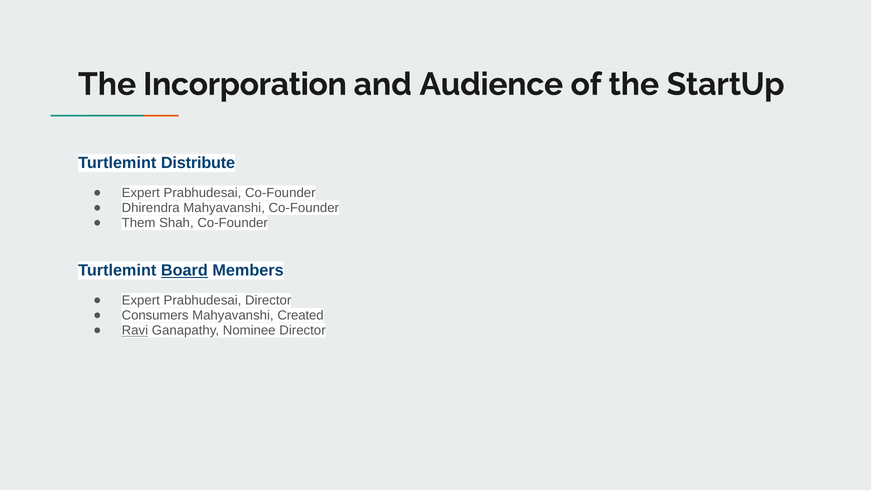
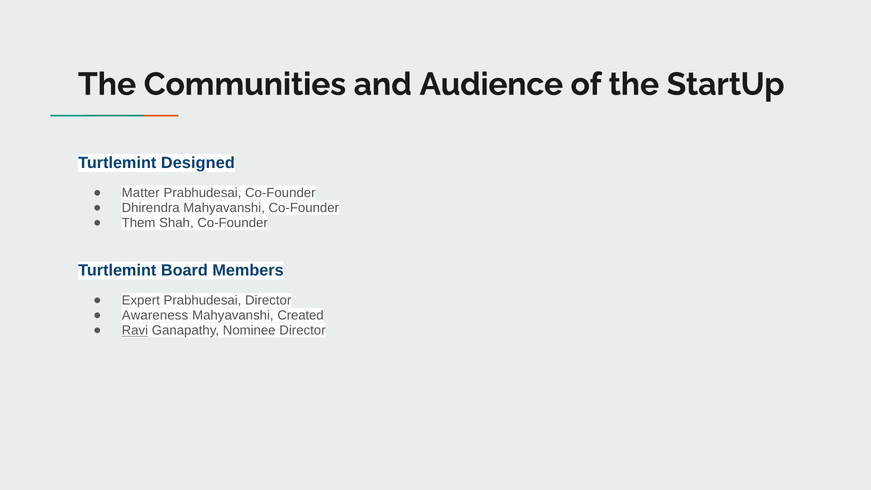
Incorporation: Incorporation -> Communities
Distribute: Distribute -> Designed
Expert at (141, 193): Expert -> Matter
Board underline: present -> none
Consumers: Consumers -> Awareness
